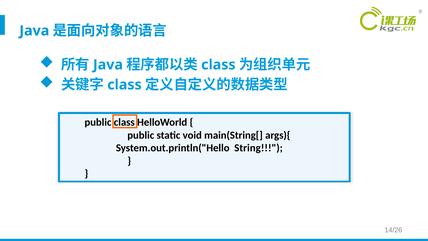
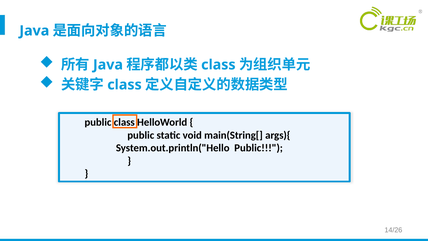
System.out.println("Hello String: String -> Public
